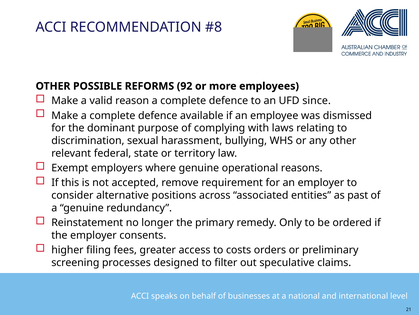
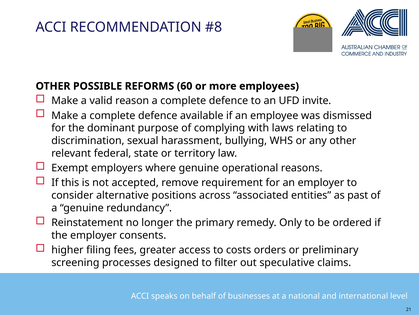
92: 92 -> 60
since: since -> invite
